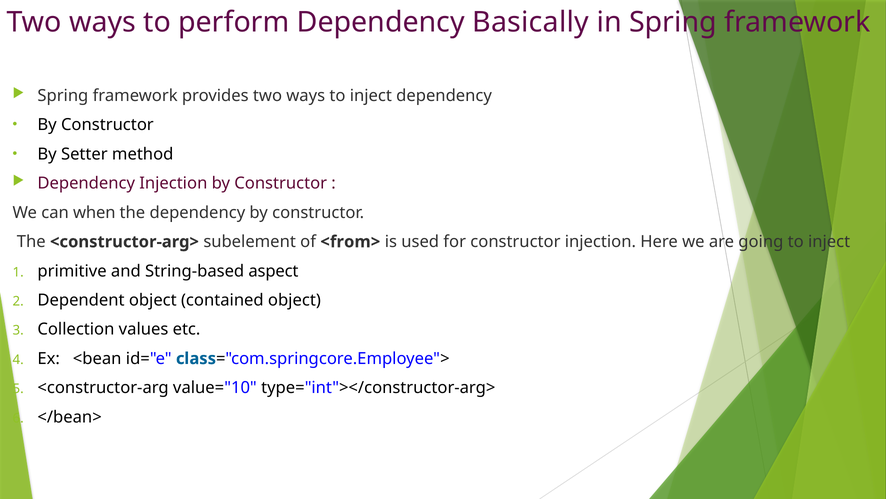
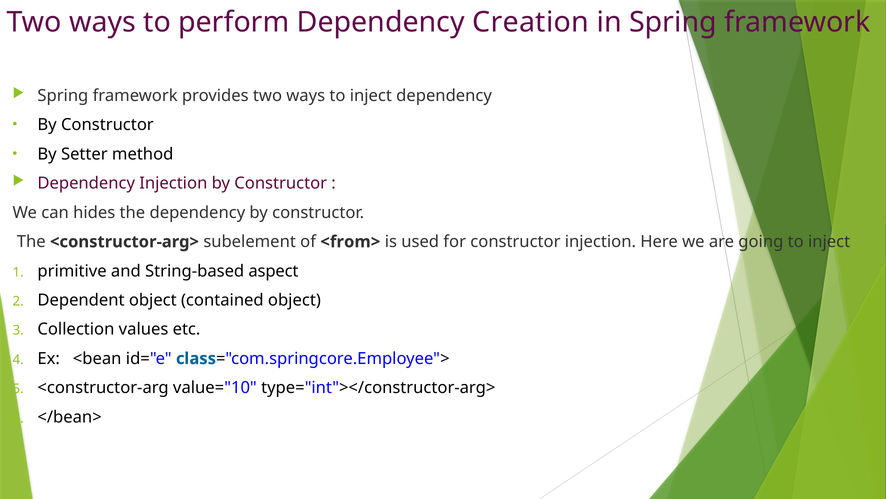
Basically: Basically -> Creation
when: when -> hides
